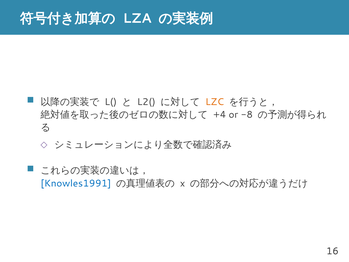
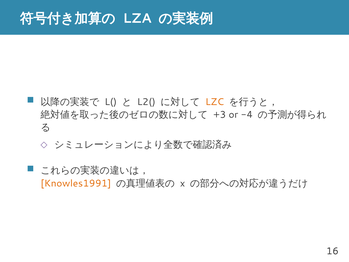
+4: +4 -> +3
-8: -8 -> -4
Knowles1991 colour: blue -> orange
